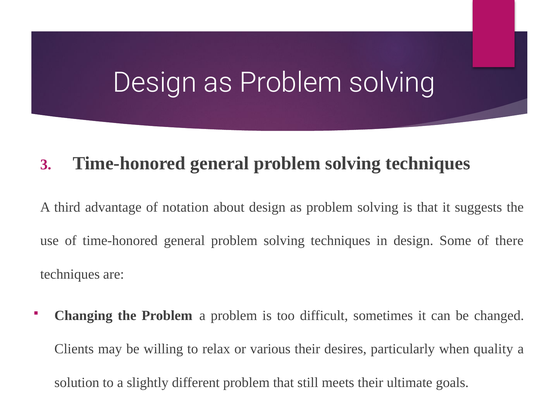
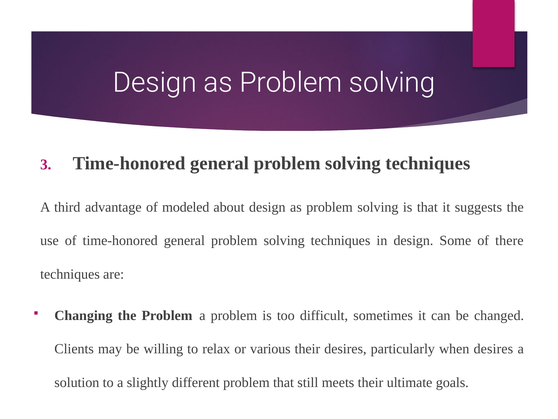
notation: notation -> modeled
when quality: quality -> desires
